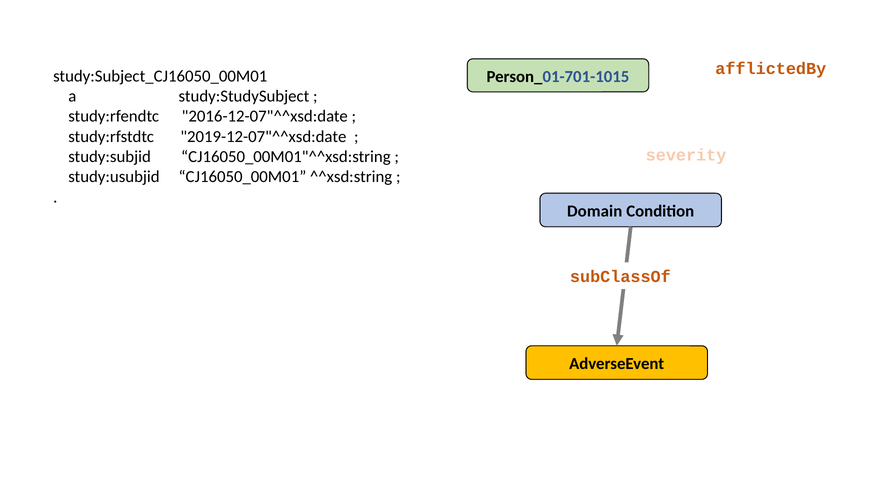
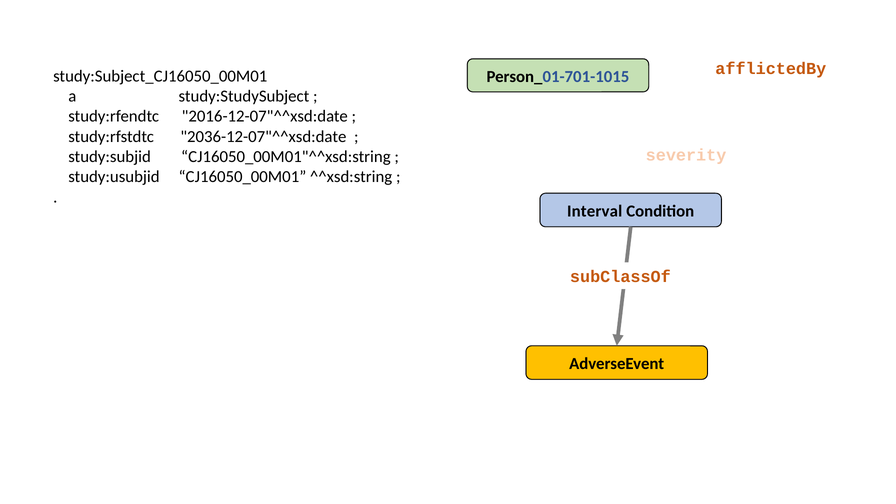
2019-12-07"^^xsd:date: 2019-12-07"^^xsd:date -> 2036-12-07"^^xsd:date
Domain: Domain -> Interval
